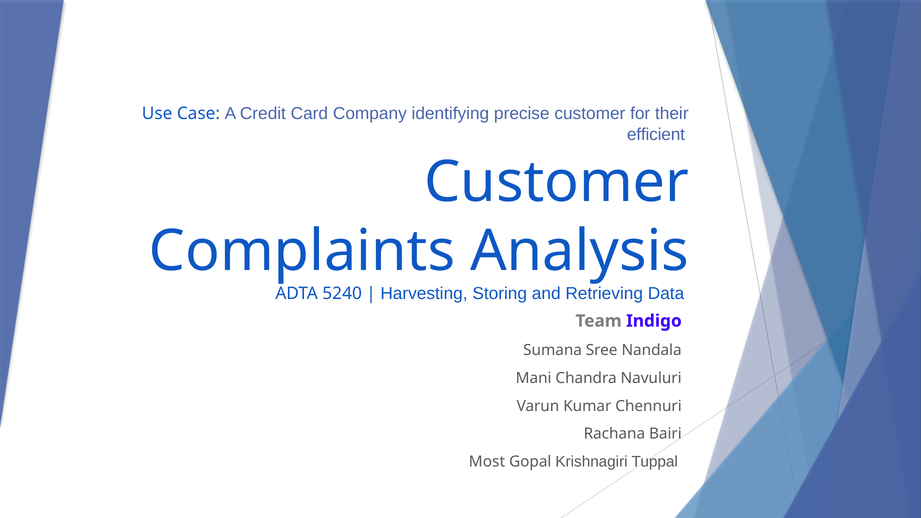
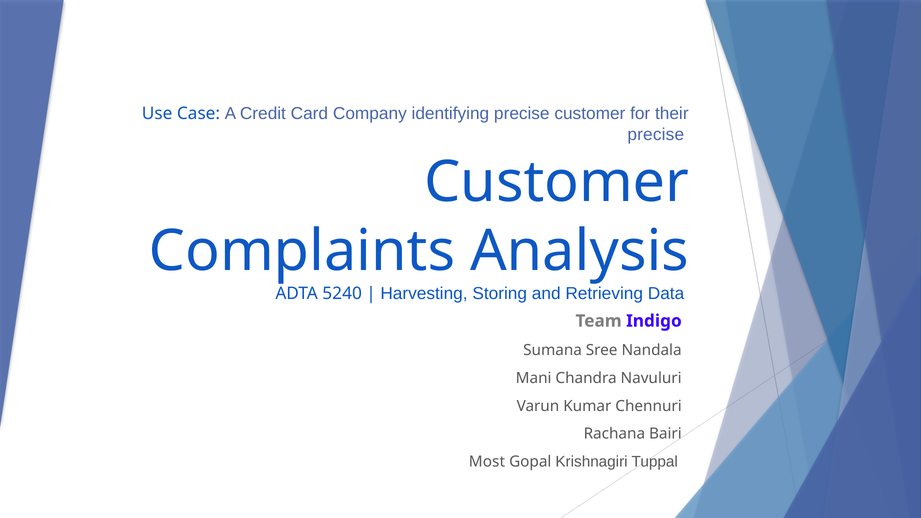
efficient at (656, 135): efficient -> precise
